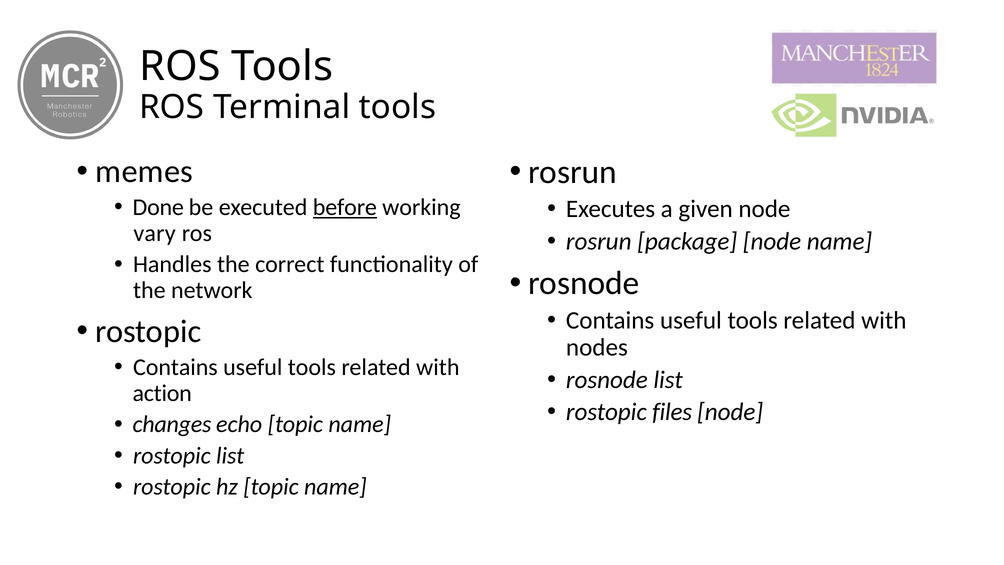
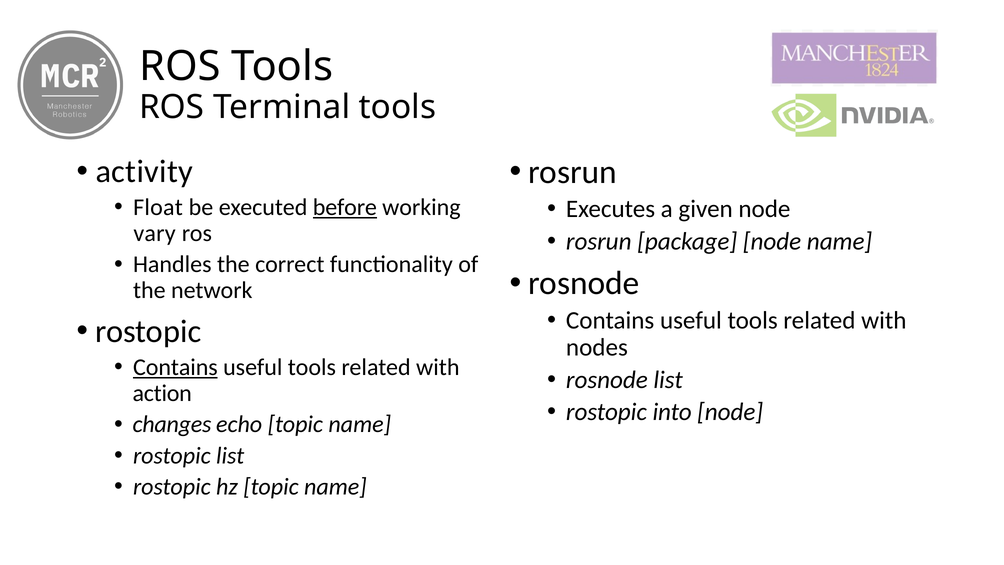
memes: memes -> activity
Done: Done -> Float
Contains at (175, 367) underline: none -> present
files: files -> into
